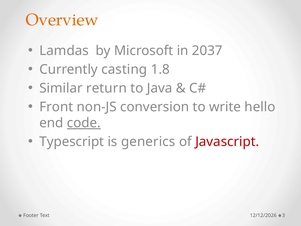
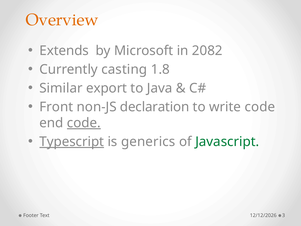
Lamdas: Lamdas -> Extends
2037: 2037 -> 2082
return: return -> export
conversion: conversion -> declaration
write hello: hello -> code
Typescript underline: none -> present
Javascript colour: red -> green
